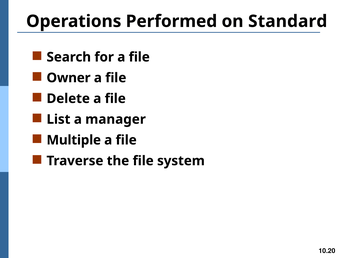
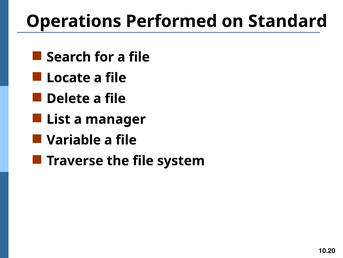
Owner: Owner -> Locate
Multiple: Multiple -> Variable
